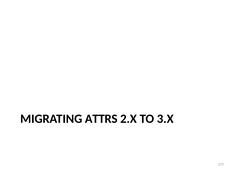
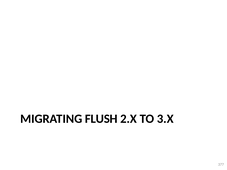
ATTRS: ATTRS -> FLUSH
